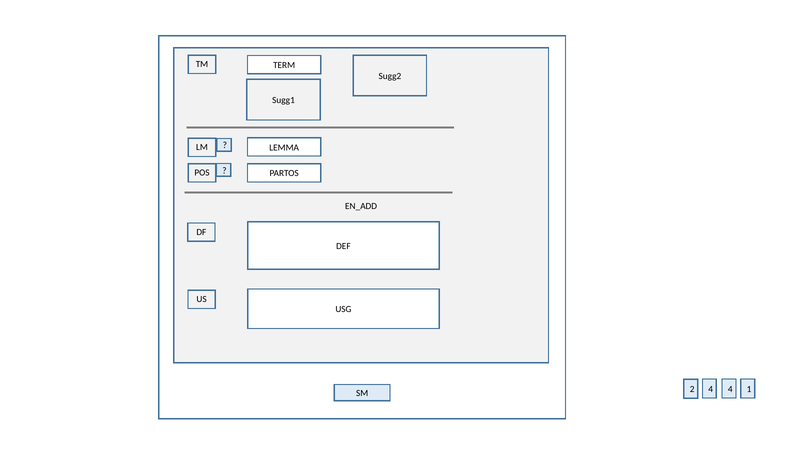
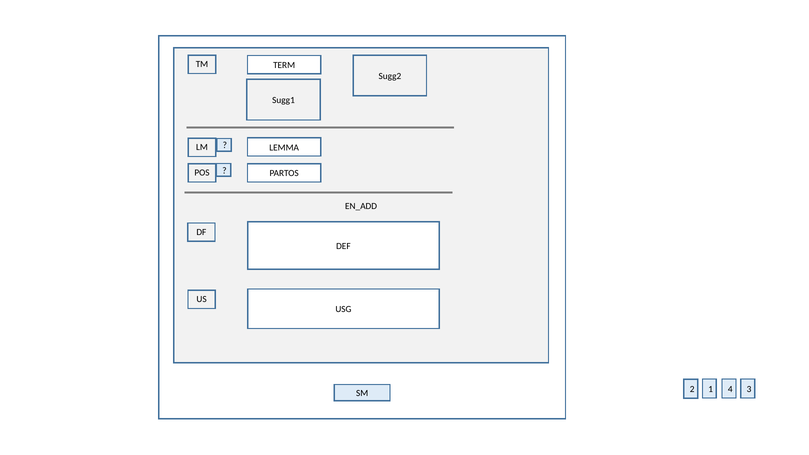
2 4: 4 -> 1
1: 1 -> 3
